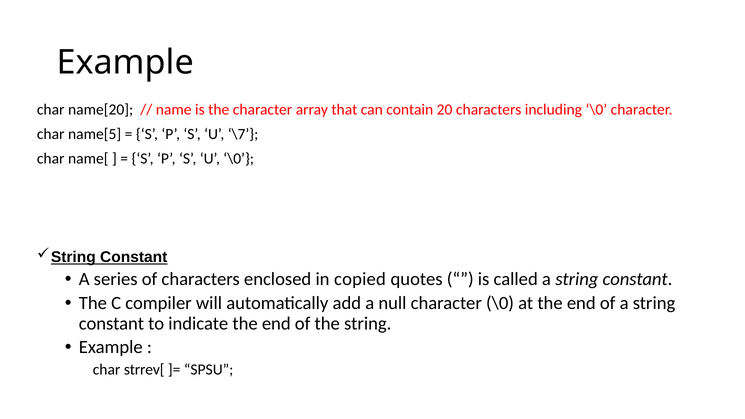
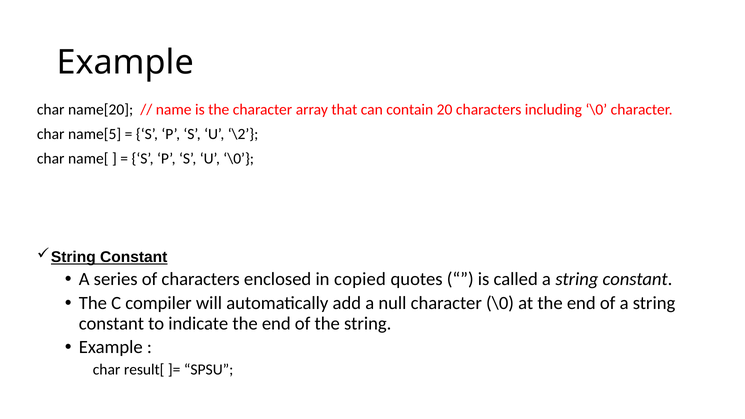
\7: \7 -> \2
strrev[: strrev[ -> result[
